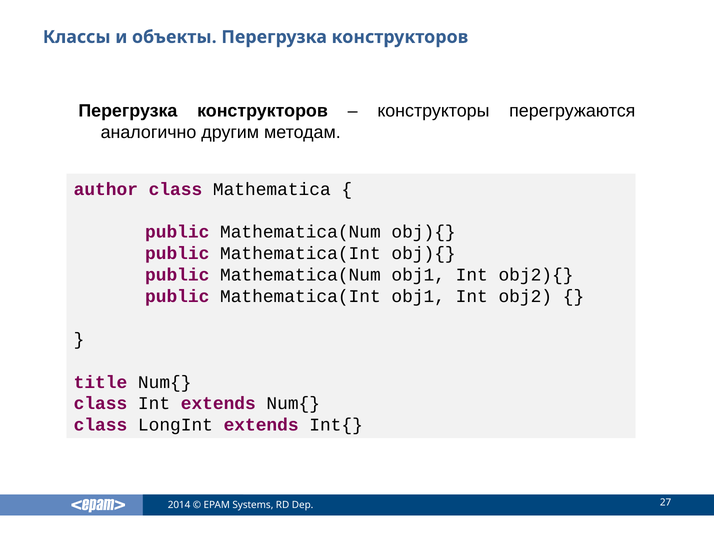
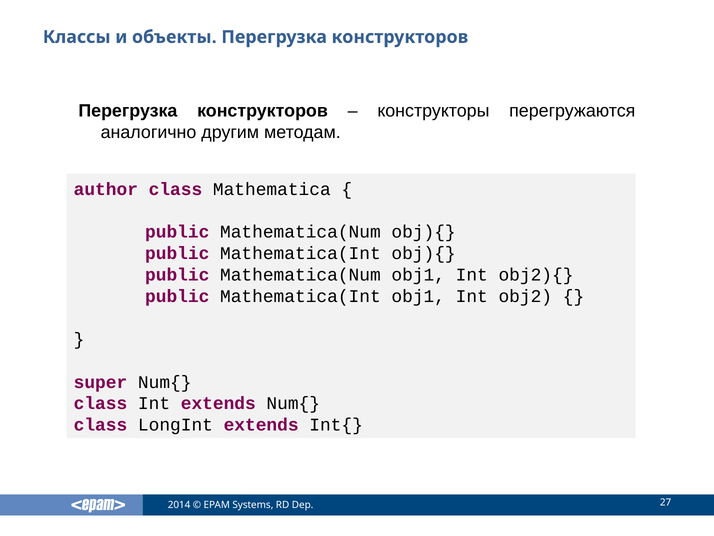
title: title -> super
